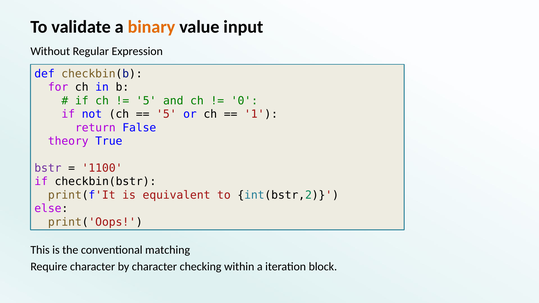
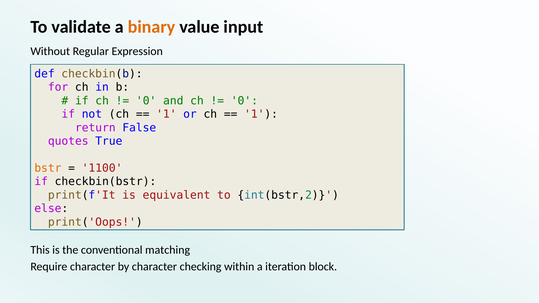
5 at (146, 101): 5 -> 0
5 at (166, 114): 5 -> 1
theory: theory -> quotes
bstr colour: purple -> orange
